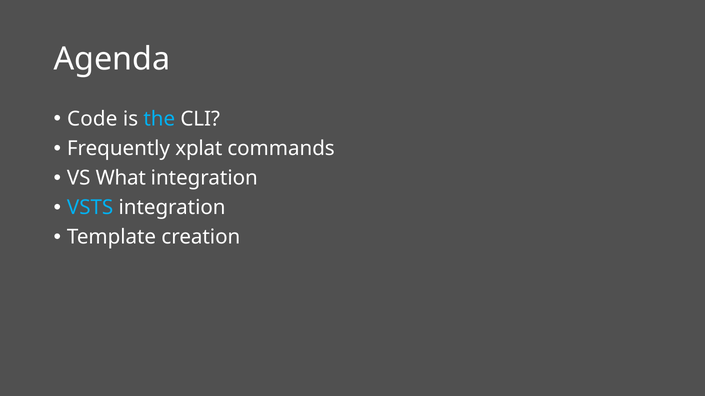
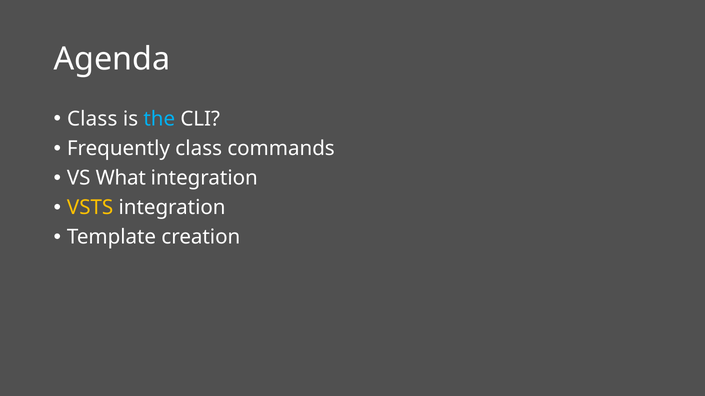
Code at (92, 119): Code -> Class
Frequently xplat: xplat -> class
VSTS colour: light blue -> yellow
